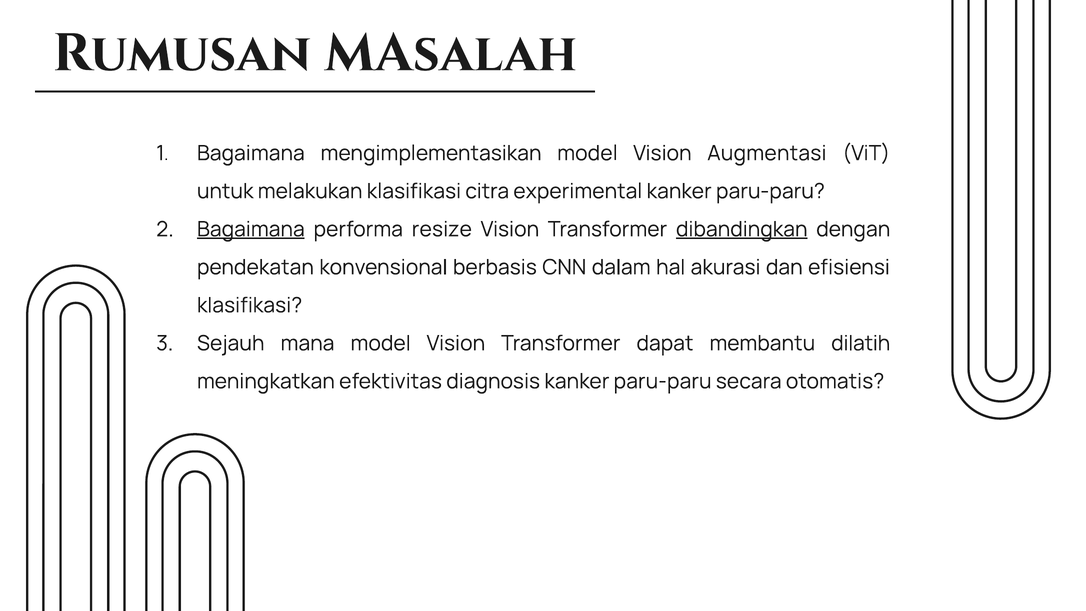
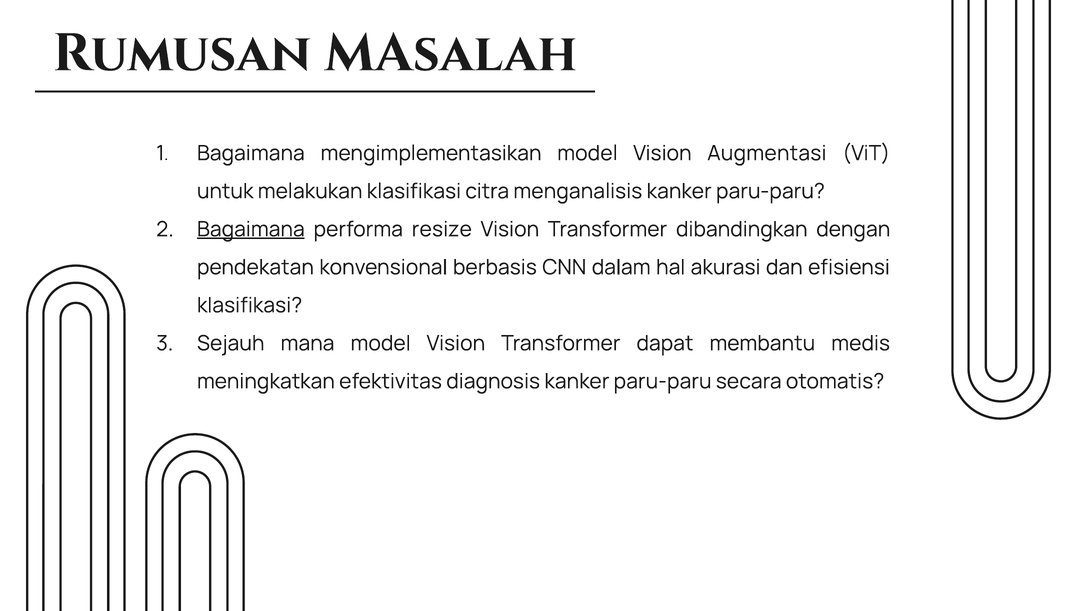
experimental: experimental -> menganalisis
dibandingkan underline: present -> none
dilatih: dilatih -> medis
